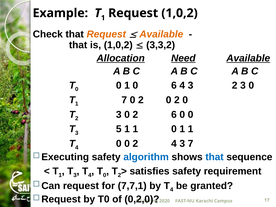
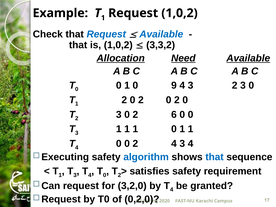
Request at (106, 34) colour: orange -> blue
Available at (161, 34) colour: orange -> blue
0 6: 6 -> 9
1 7: 7 -> 2
3 5: 5 -> 1
3 7: 7 -> 4
7,7,1: 7,7,1 -> 3,2,0
